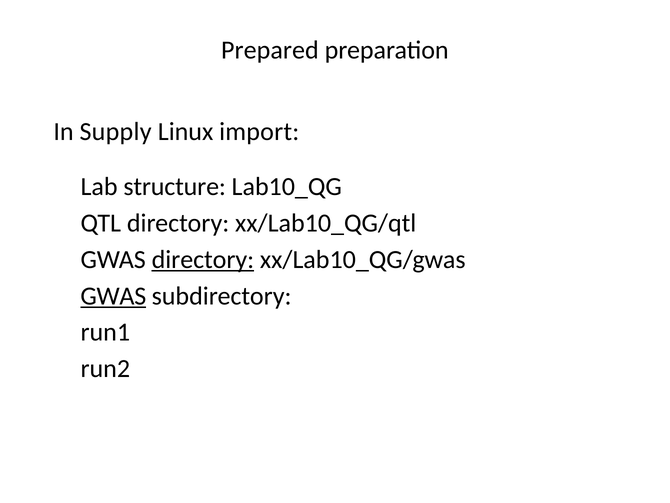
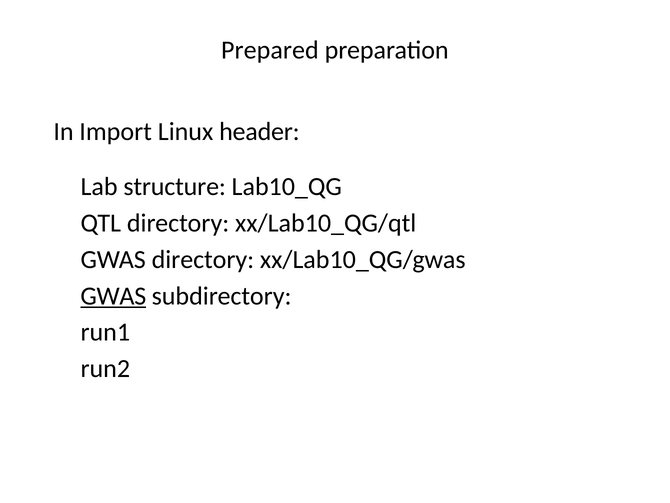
Supply: Supply -> Import
import: import -> header
directory at (203, 259) underline: present -> none
